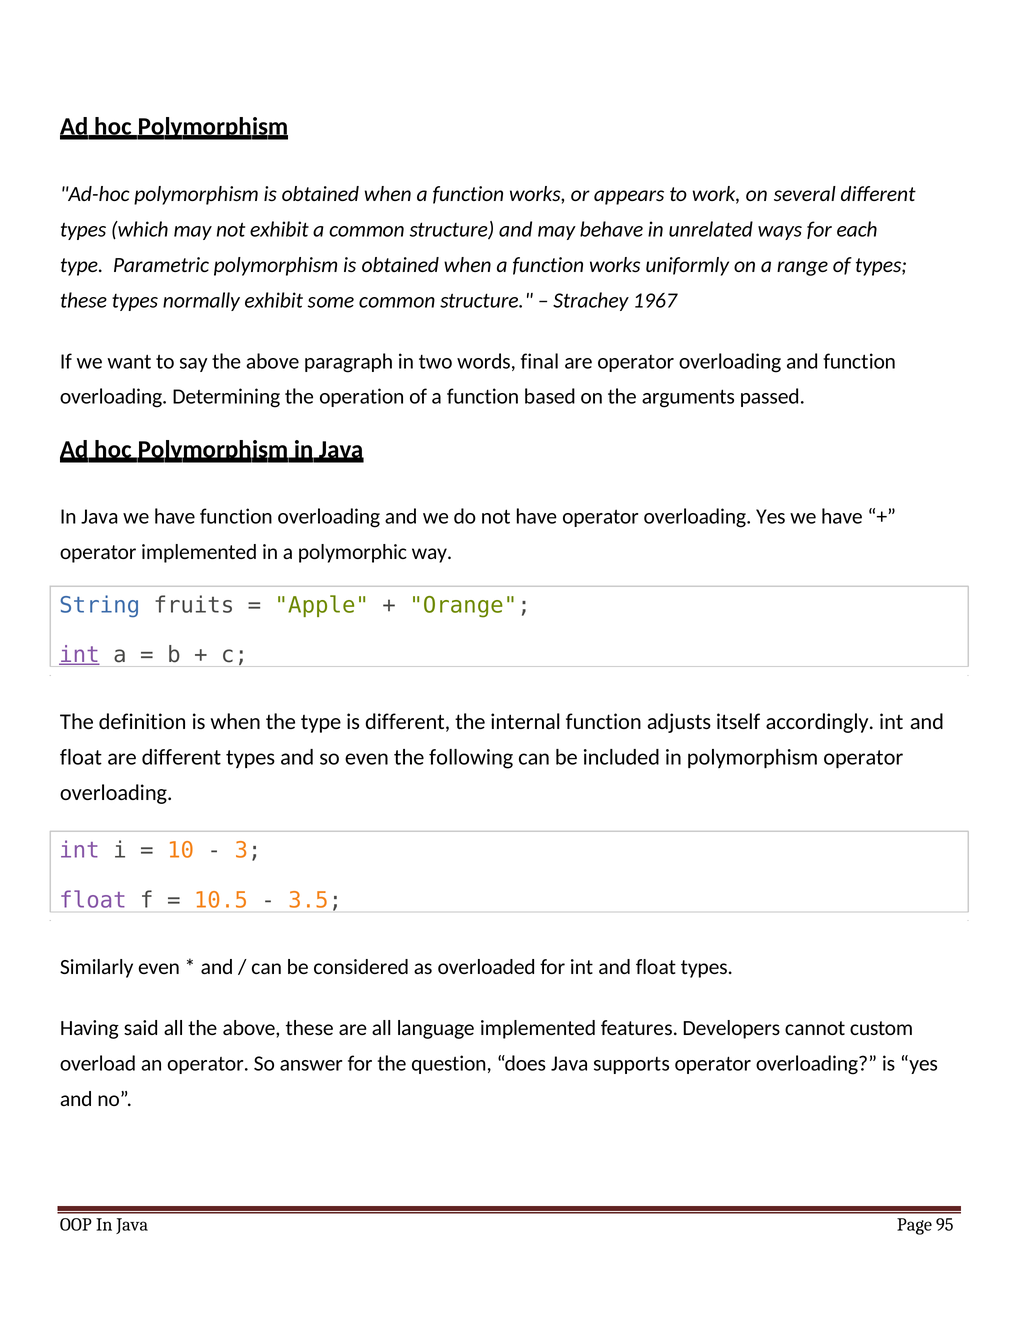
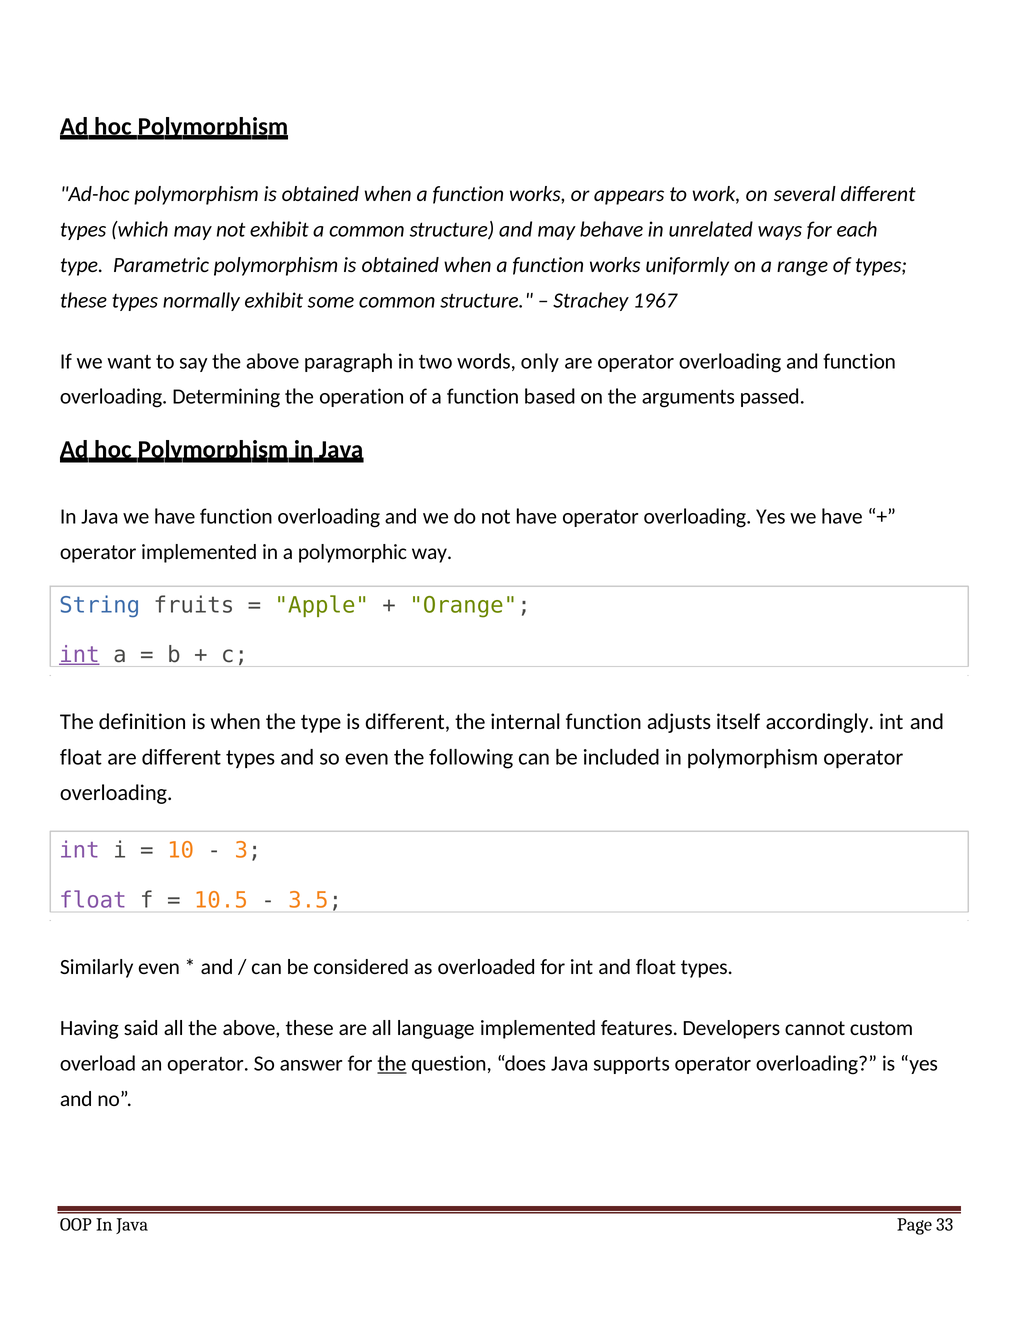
final: final -> only
the at (392, 1064) underline: none -> present
95: 95 -> 33
